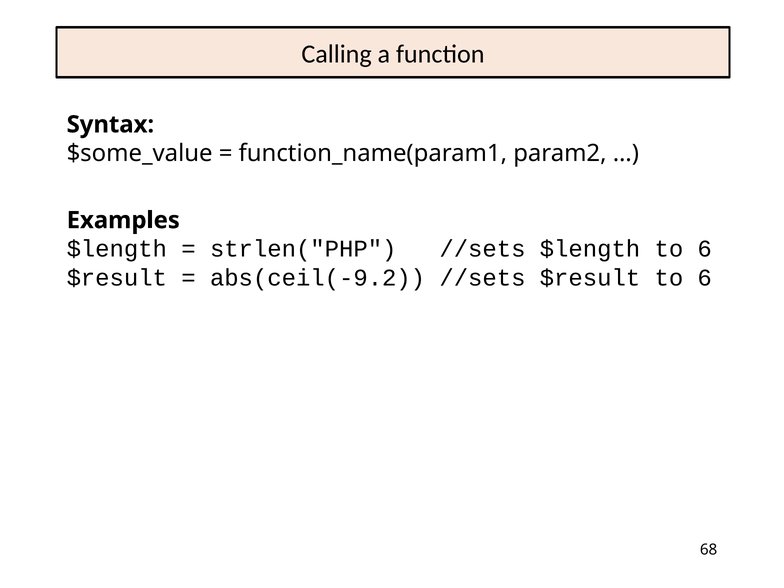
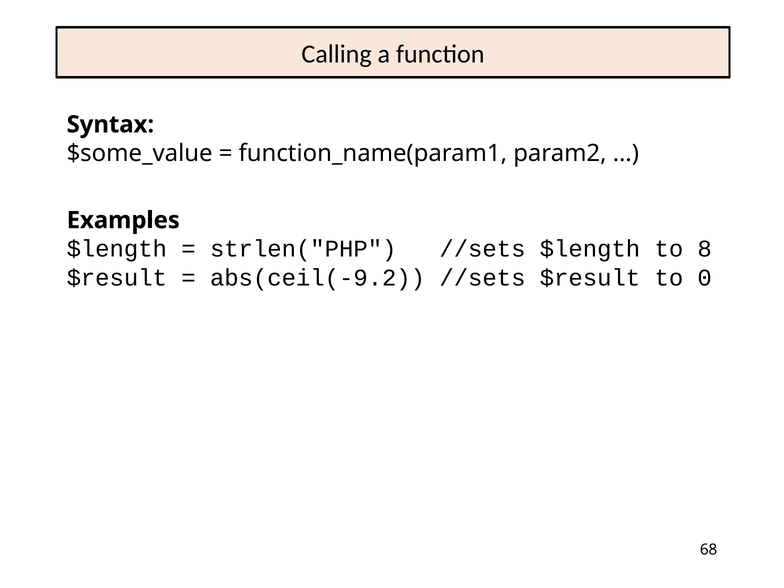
$length to 6: 6 -> 8
$result to 6: 6 -> 0
